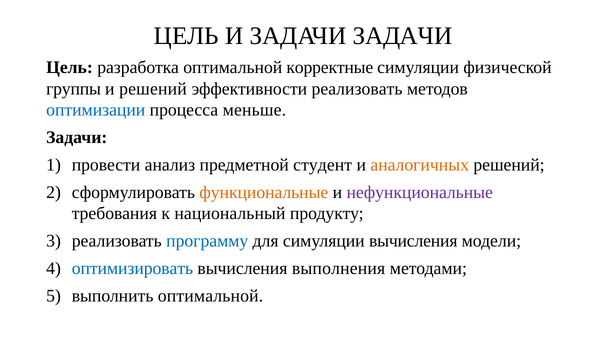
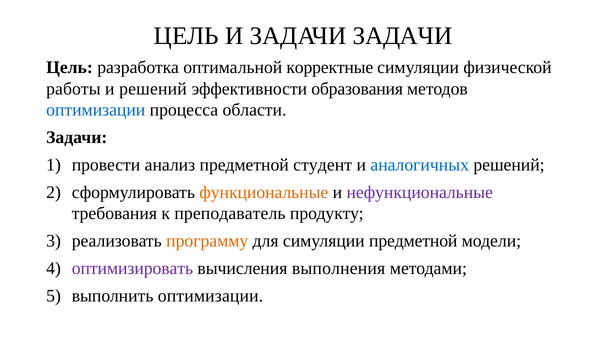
группы: группы -> работы
эффективности реализовать: реализовать -> образования
меньше: меньше -> области
аналогичных colour: orange -> blue
национальный: национальный -> преподаватель
программу colour: blue -> orange
симуляции вычисления: вычисления -> предметной
оптимизировать colour: blue -> purple
выполнить оптимальной: оптимальной -> оптимизации
